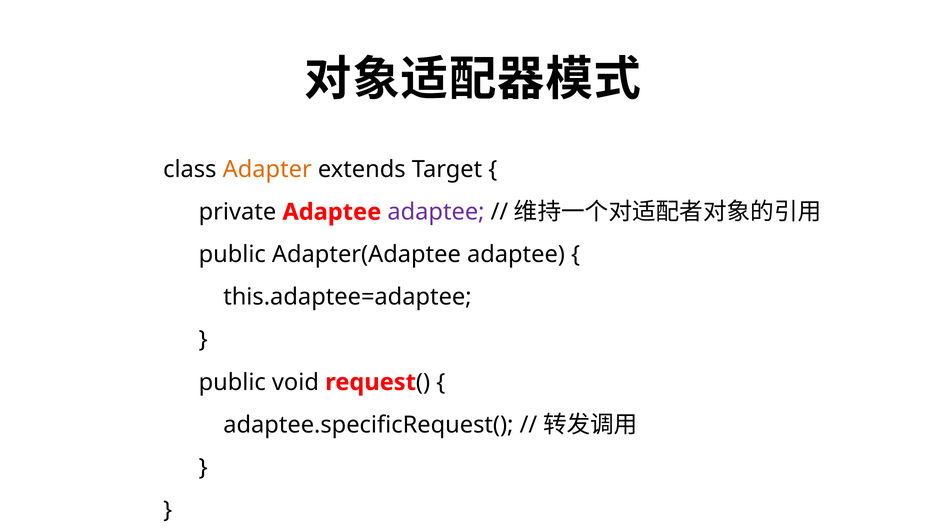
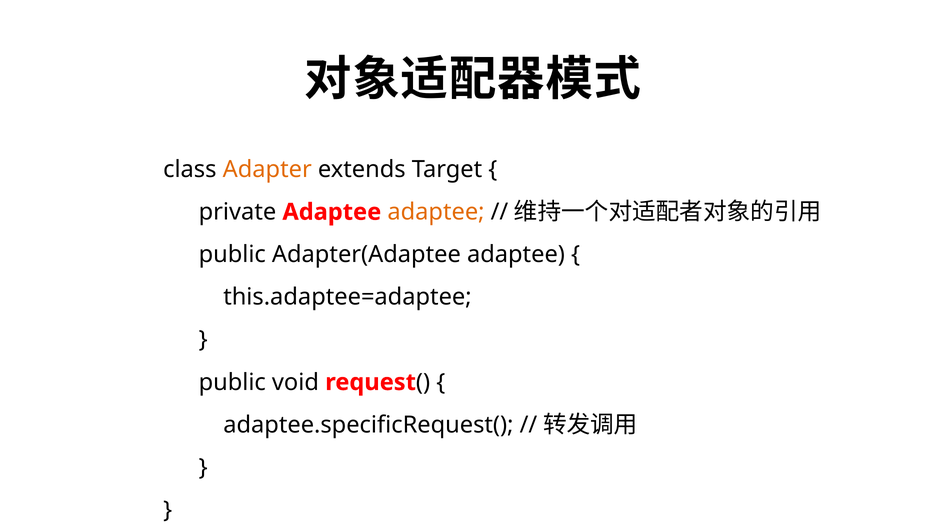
adaptee at (436, 212) colour: purple -> orange
